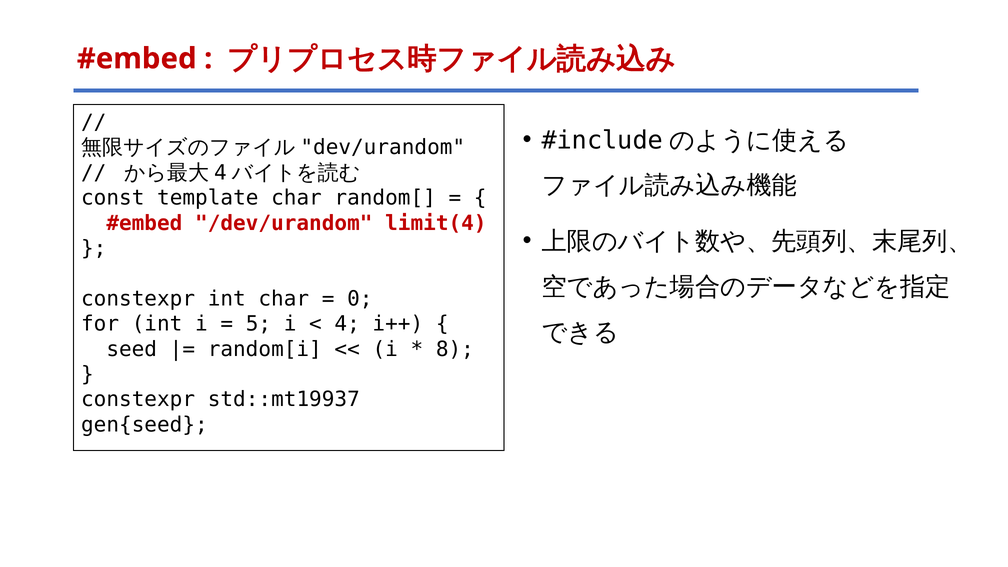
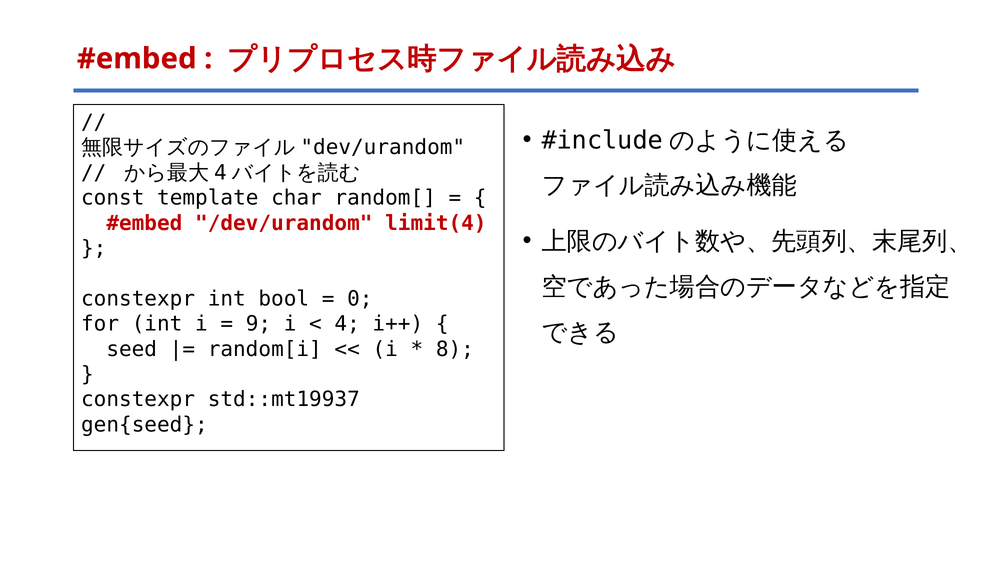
int char: char -> bool
5: 5 -> 9
